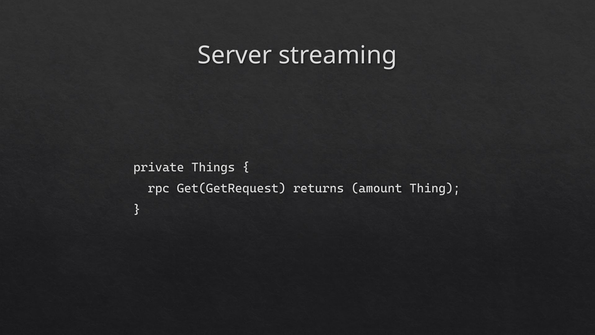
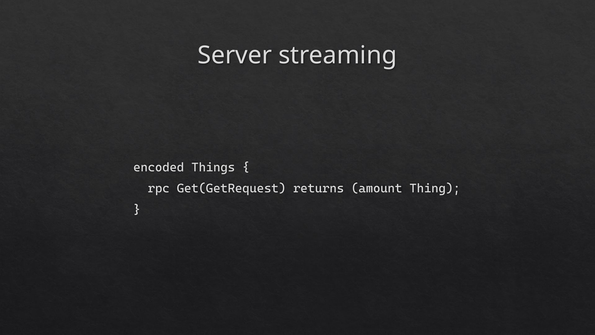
private: private -> encoded
